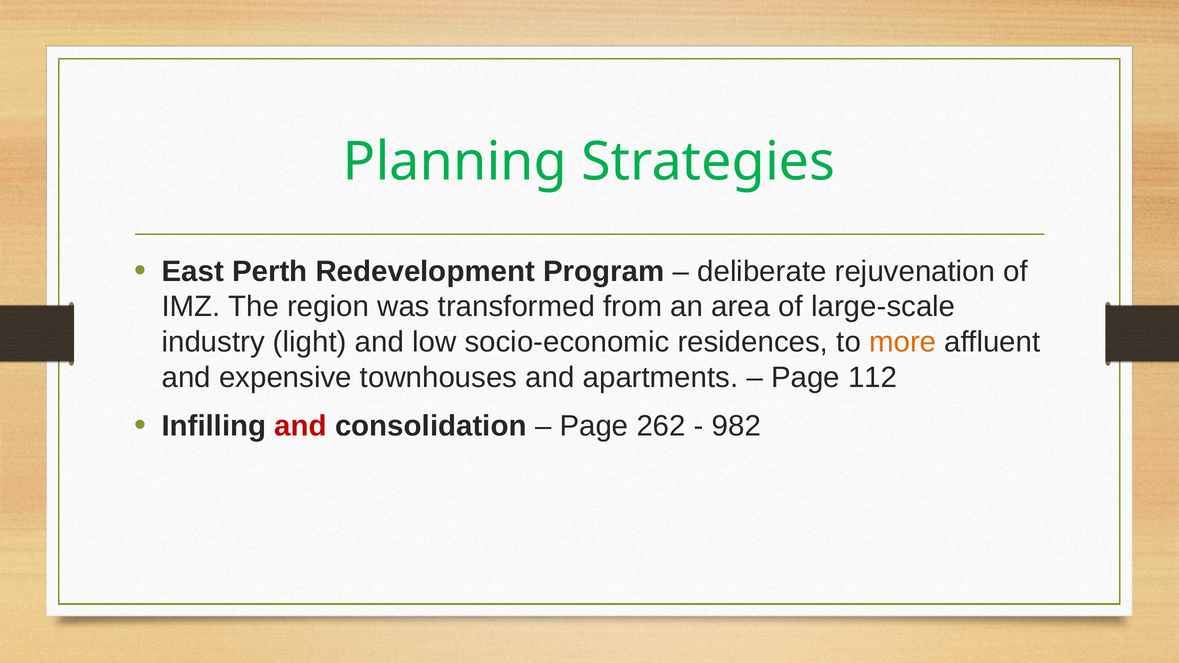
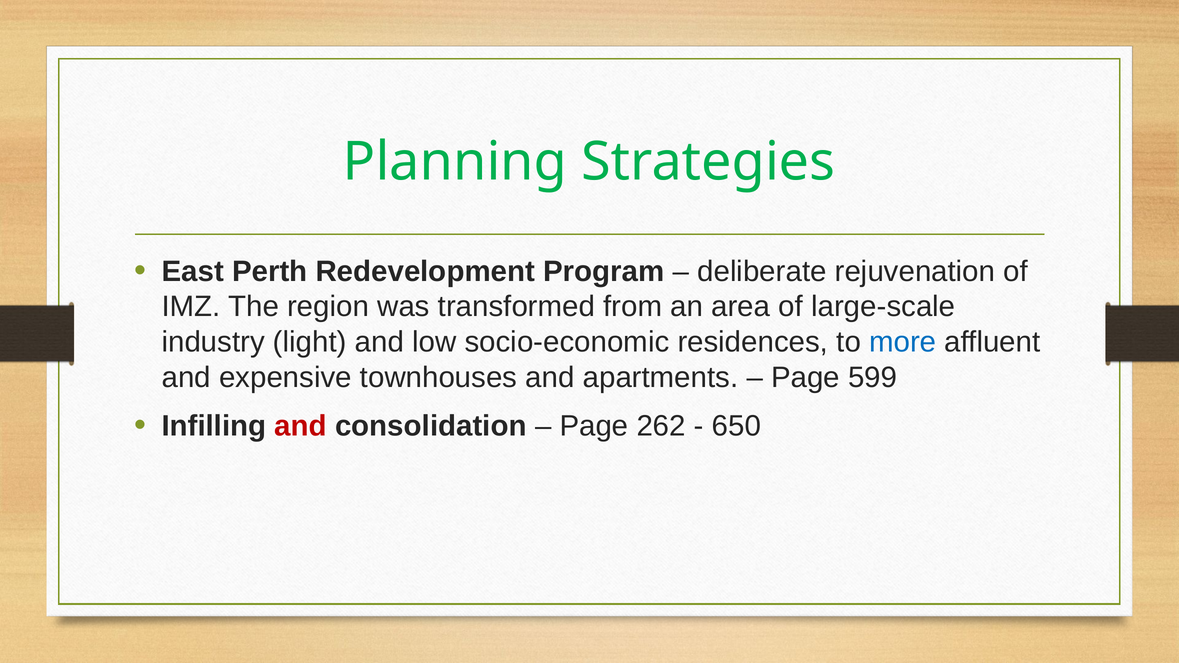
more colour: orange -> blue
112: 112 -> 599
982: 982 -> 650
